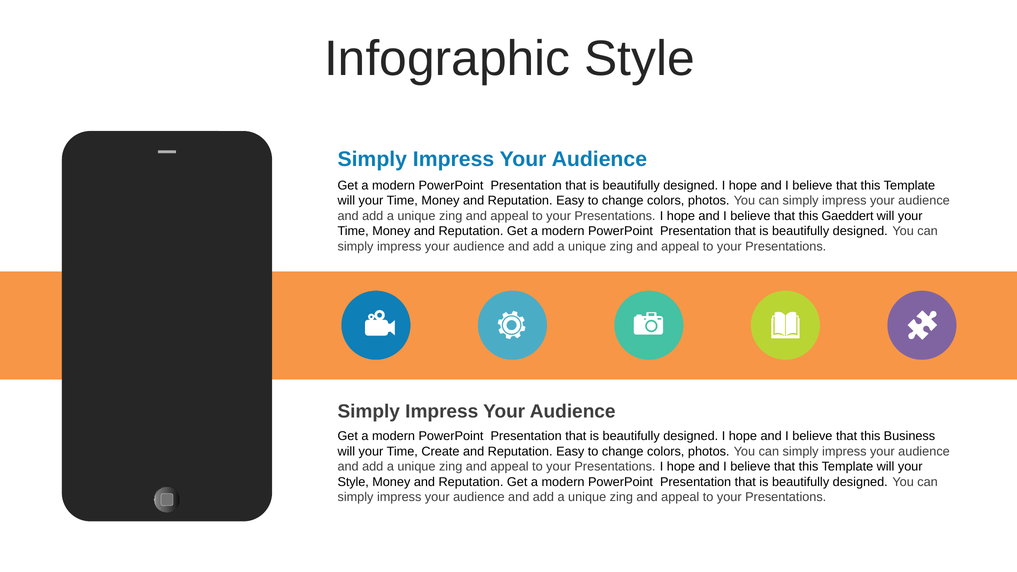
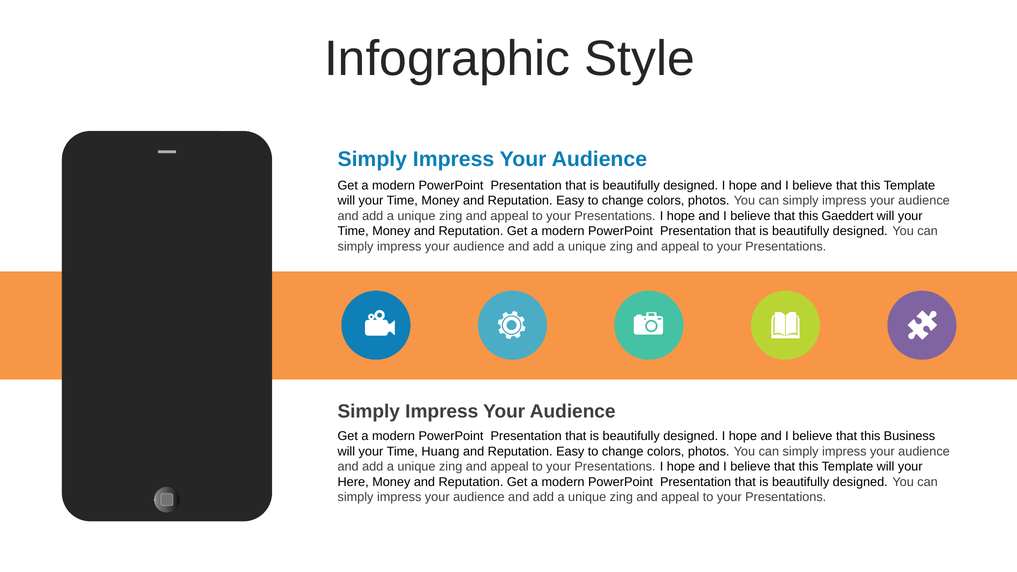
Create: Create -> Huang
Style at (353, 482): Style -> Here
